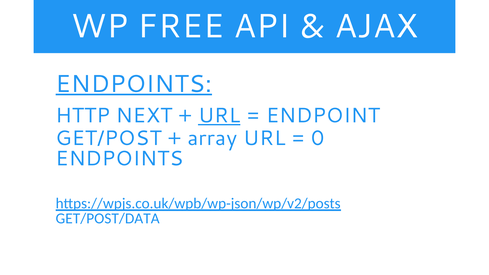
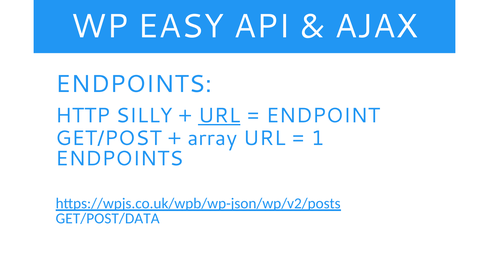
FREE: FREE -> EASY
ENDPOINTS at (134, 84) underline: present -> none
NEXT: NEXT -> SILLY
0: 0 -> 1
